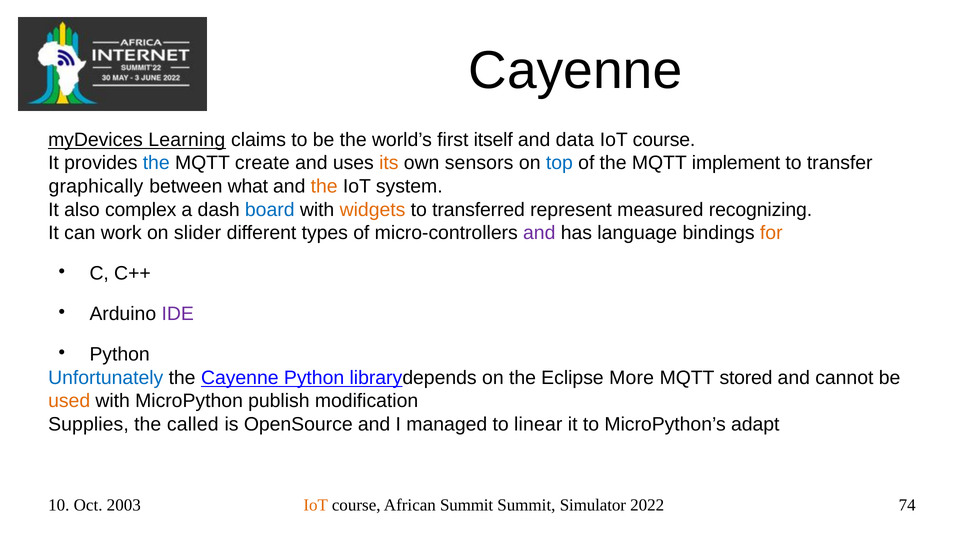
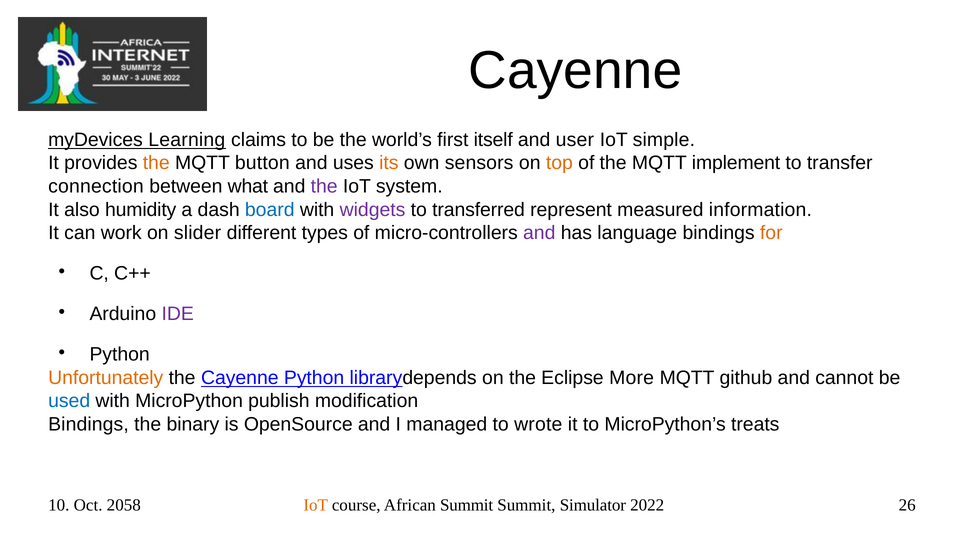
data: data -> user
course at (664, 140): course -> simple
the at (156, 163) colour: blue -> orange
create: create -> button
top colour: blue -> orange
graphically: graphically -> connection
the at (324, 186) colour: orange -> purple
complex: complex -> humidity
widgets colour: orange -> purple
recognizing: recognizing -> information
Unfortunately colour: blue -> orange
stored: stored -> github
used colour: orange -> blue
Supplies at (88, 425): Supplies -> Bindings
called: called -> binary
linear: linear -> wrote
adapt: adapt -> treats
2003: 2003 -> 2058
74: 74 -> 26
